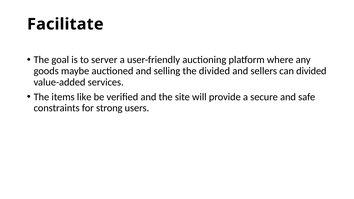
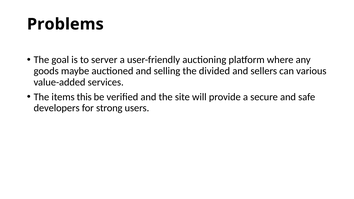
Facilitate: Facilitate -> Problems
can divided: divided -> various
like: like -> this
constraints: constraints -> developers
